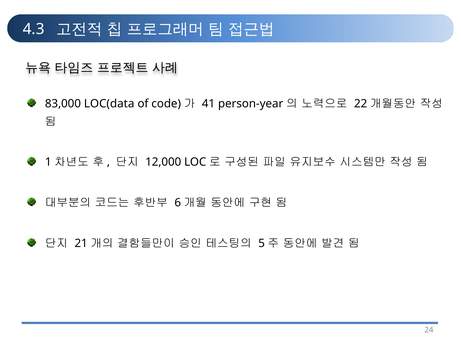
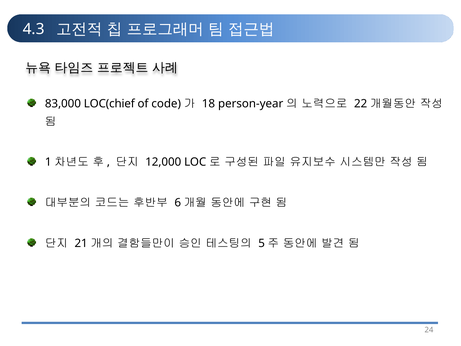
LOC(data: LOC(data -> LOC(chief
41: 41 -> 18
